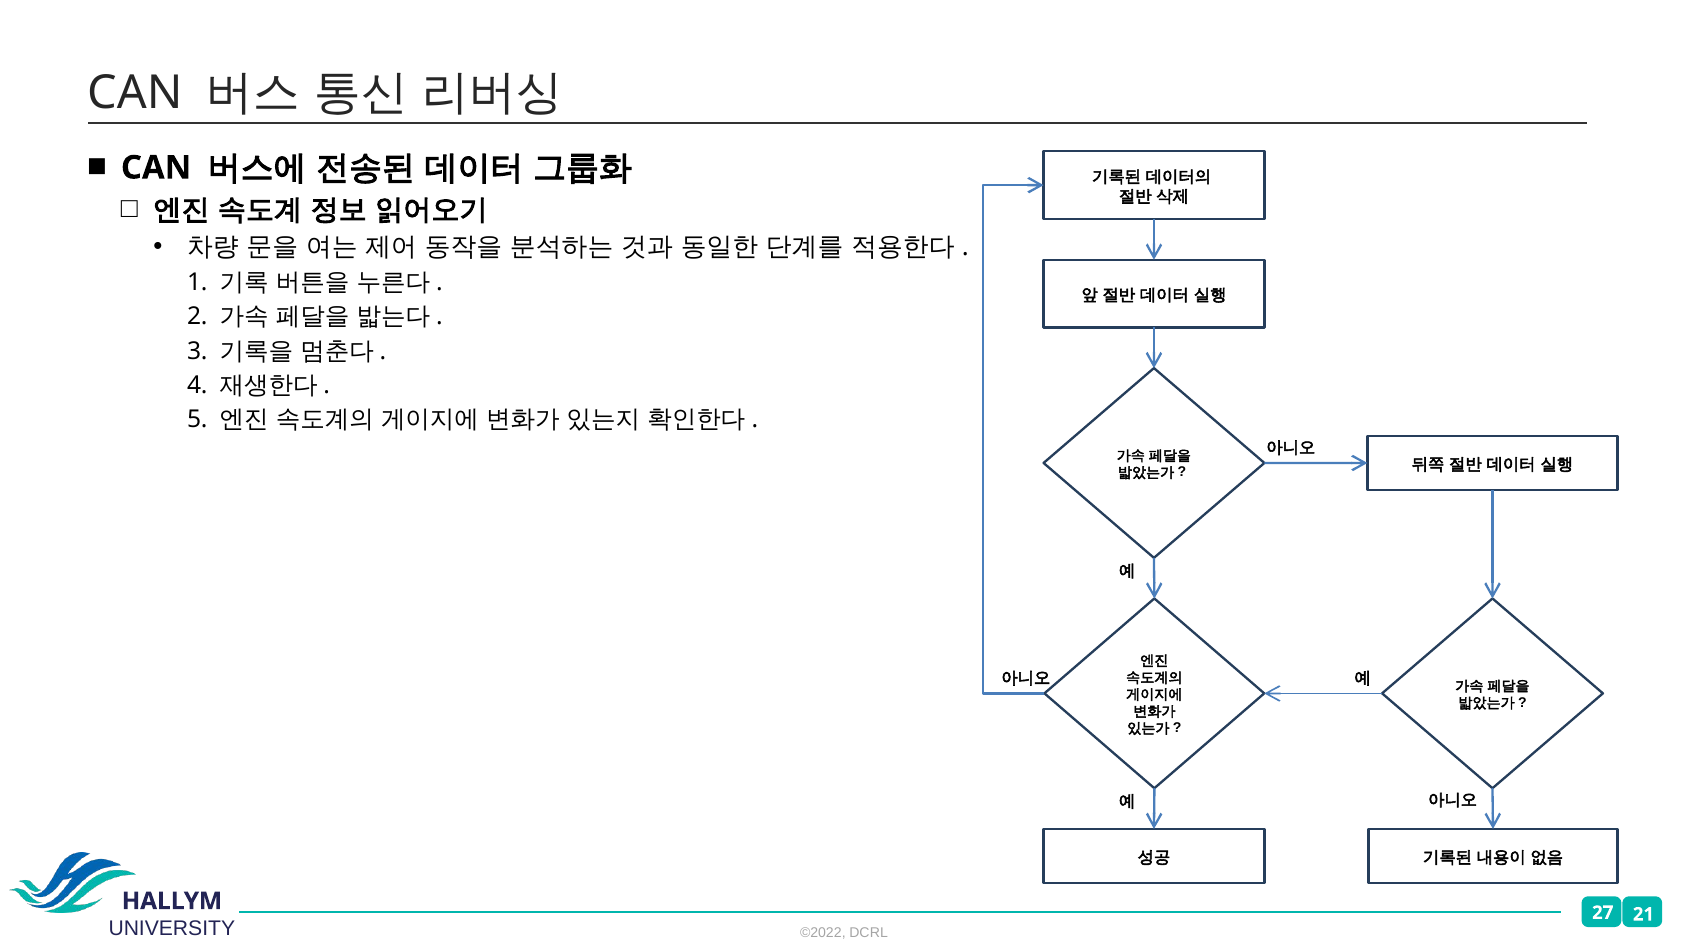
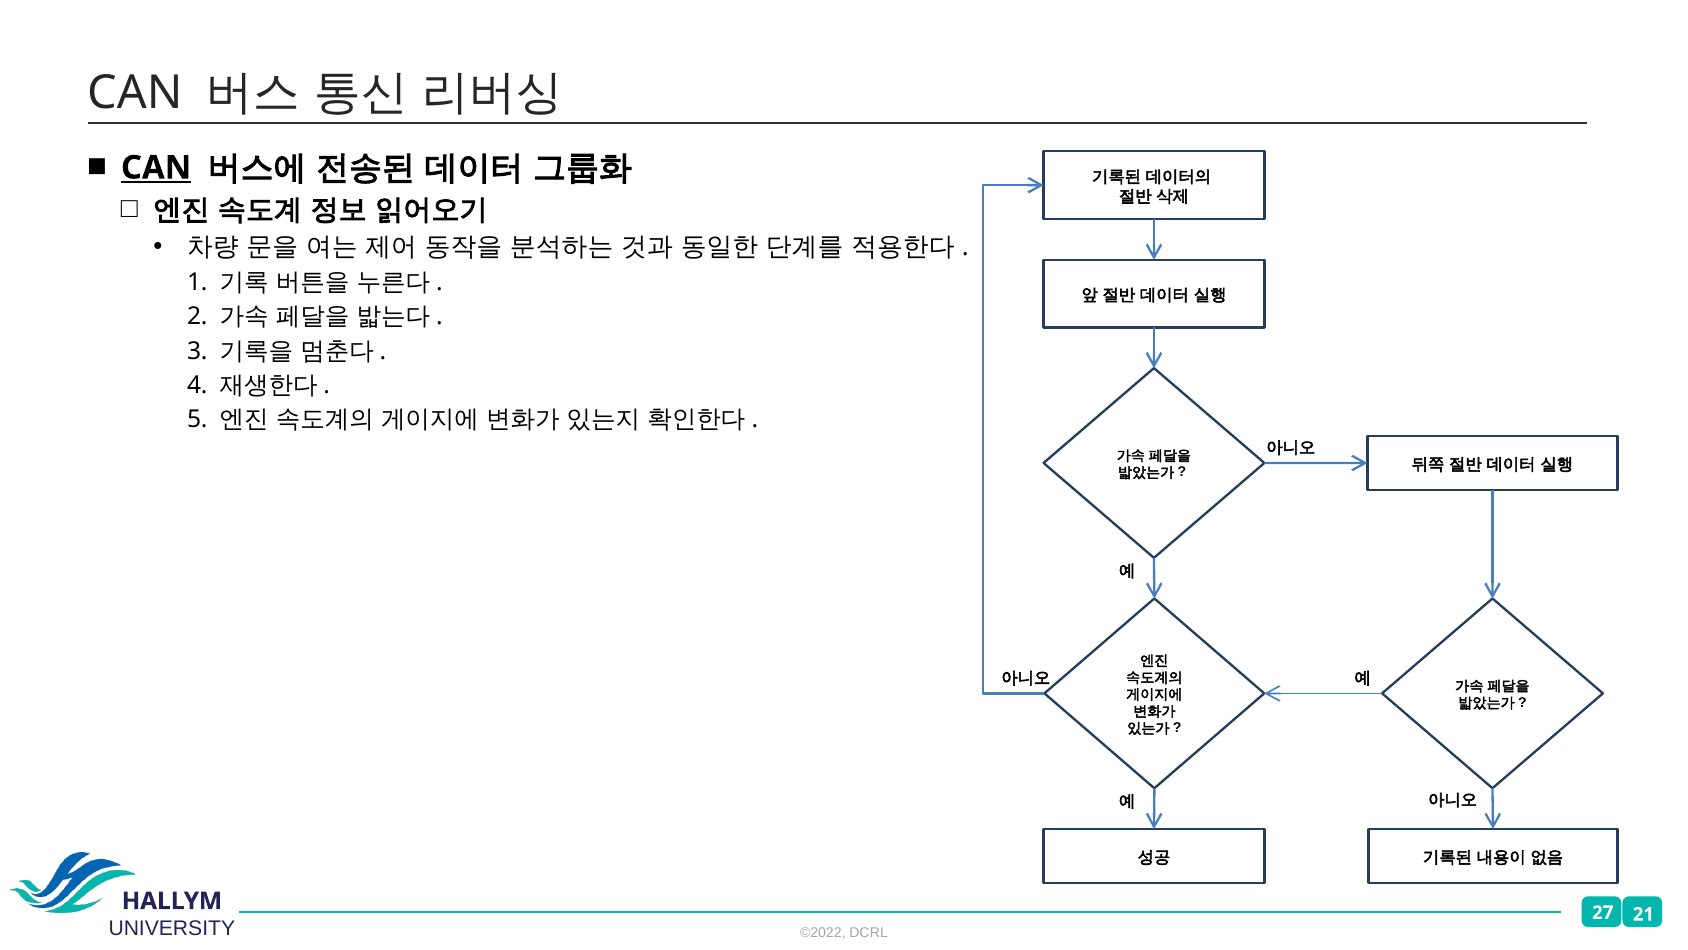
CAN at (156, 168) underline: none -> present
